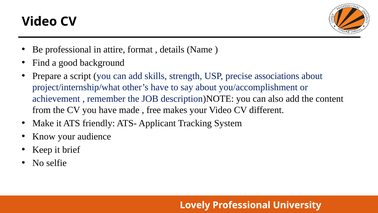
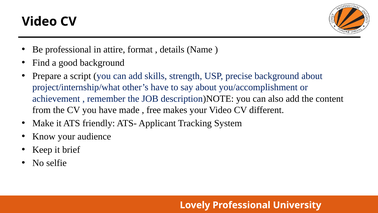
precise associations: associations -> background
